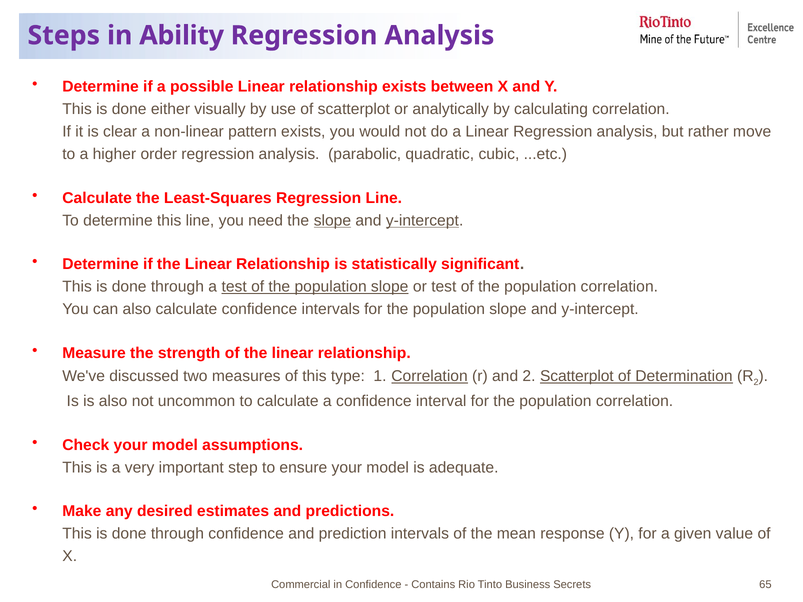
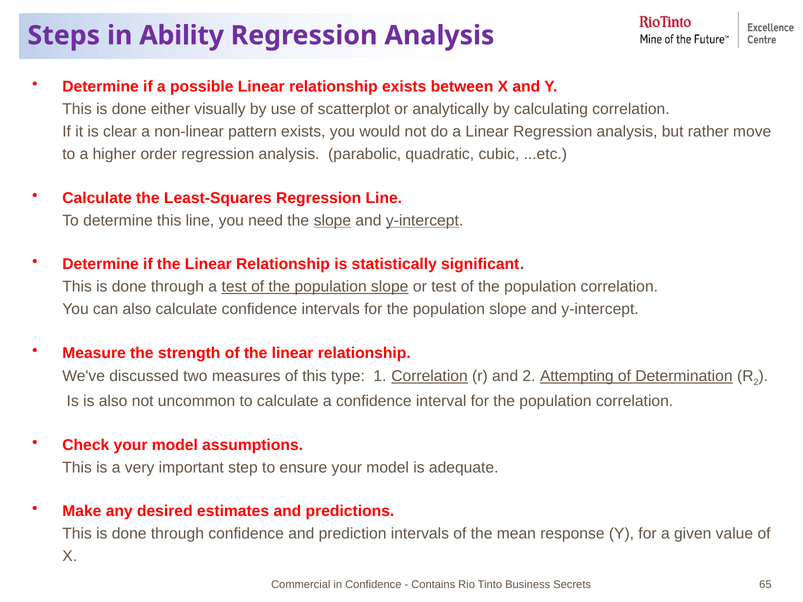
2 Scatterplot: Scatterplot -> Attempting
